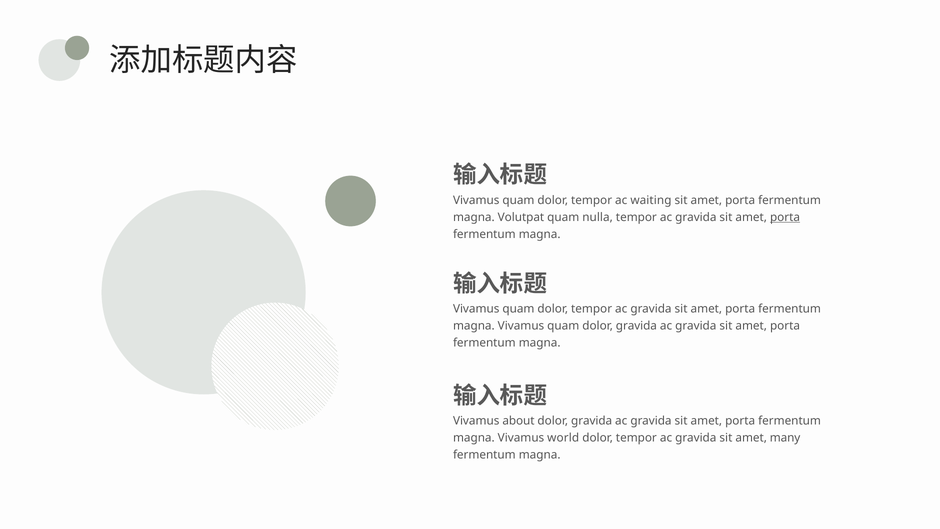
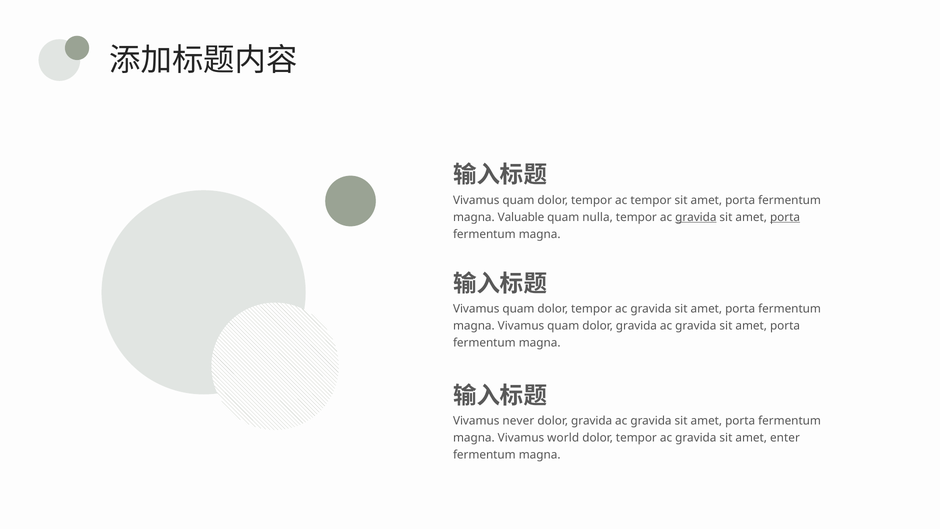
ac waiting: waiting -> tempor
Volutpat: Volutpat -> Valuable
gravida at (696, 217) underline: none -> present
about: about -> never
many: many -> enter
